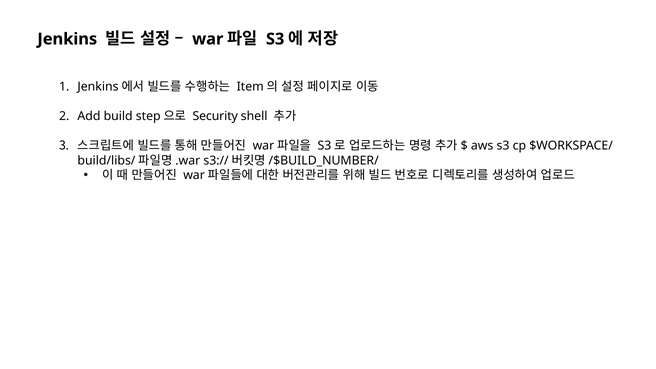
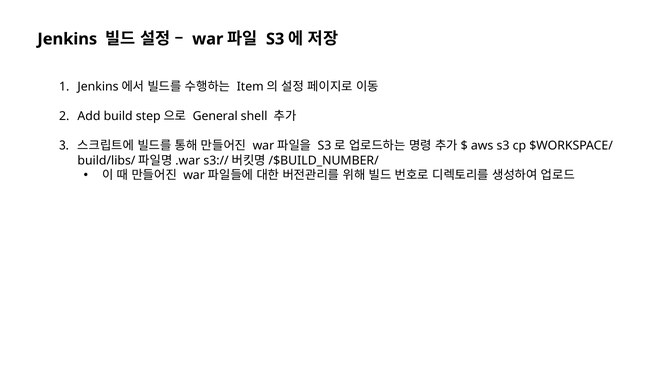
Security: Security -> General
